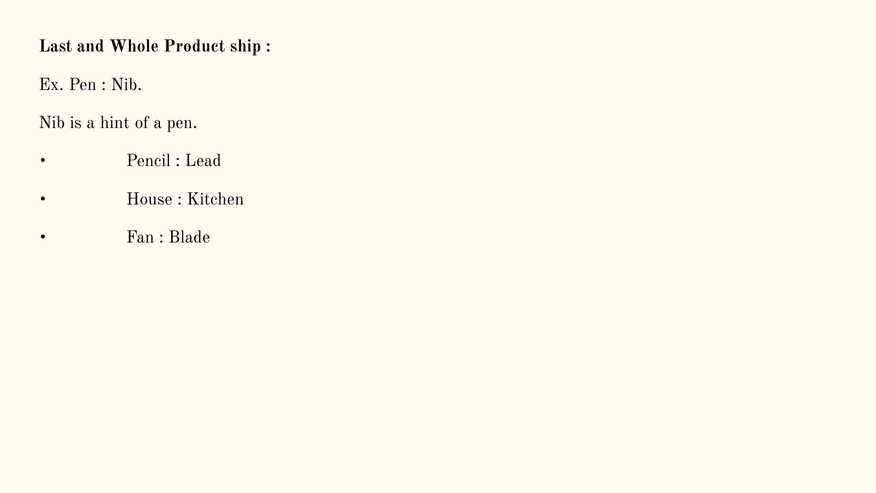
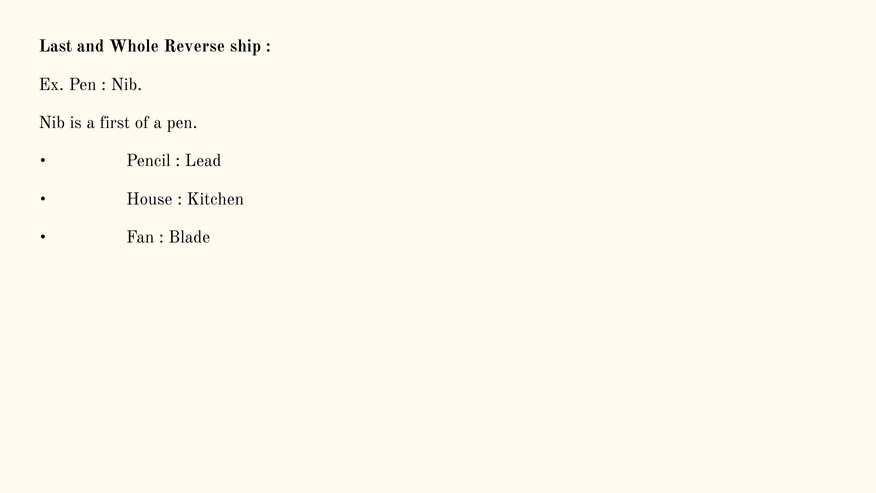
Product: Product -> Reverse
hint: hint -> first
